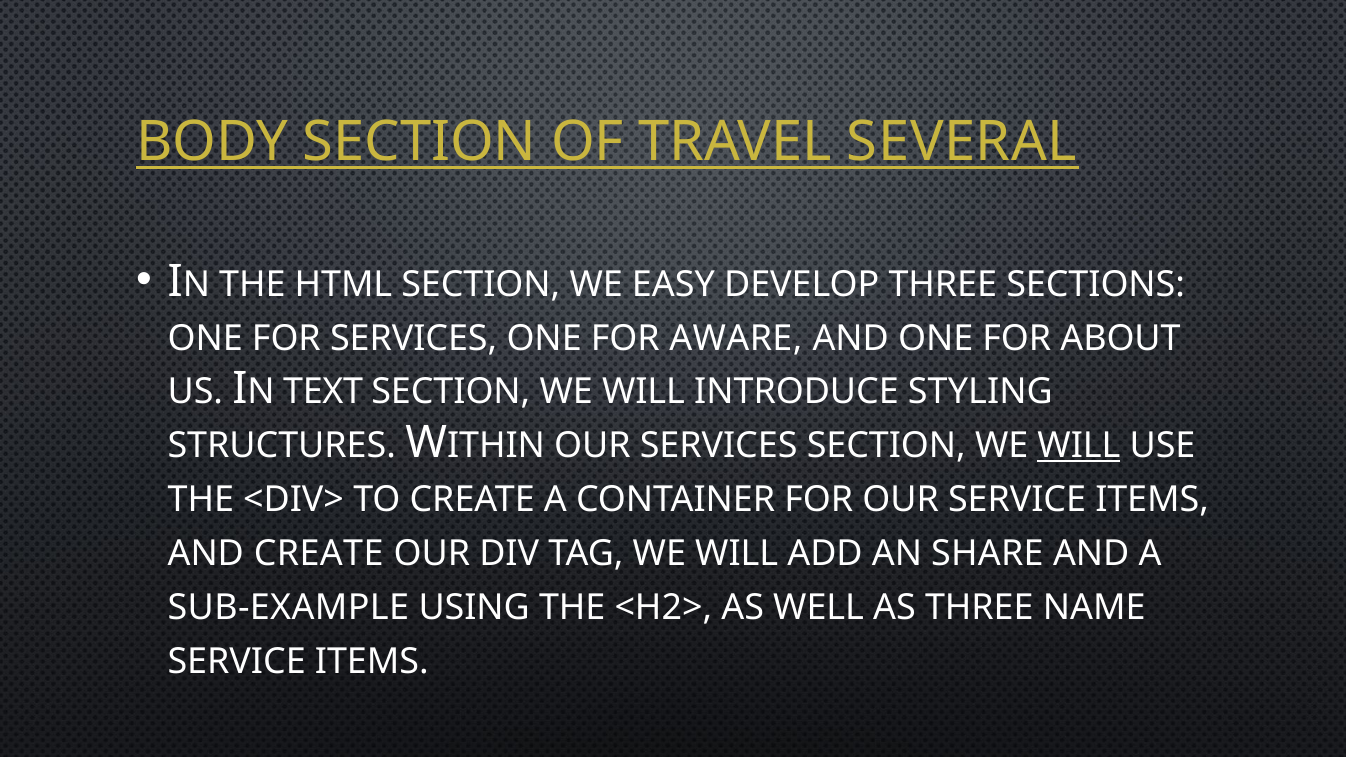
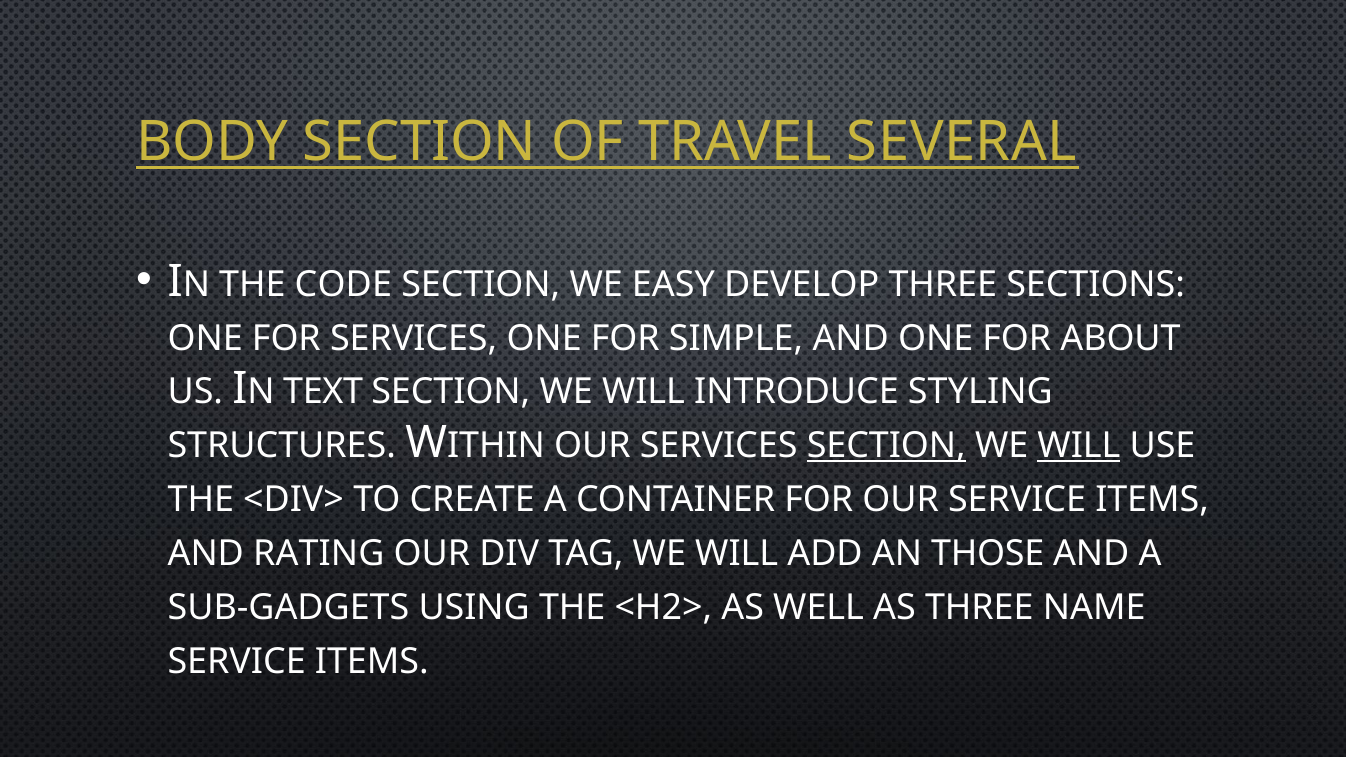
HTML: HTML -> CODE
AWARE: AWARE -> SIMPLE
SECTION at (886, 446) underline: none -> present
AND CREATE: CREATE -> RATING
SHARE: SHARE -> THOSE
SUB-EXAMPLE: SUB-EXAMPLE -> SUB-GADGETS
